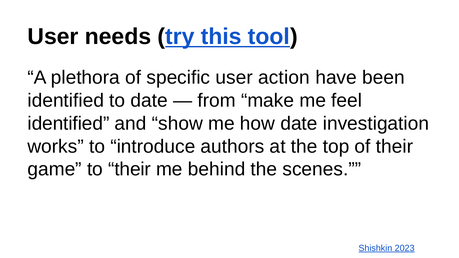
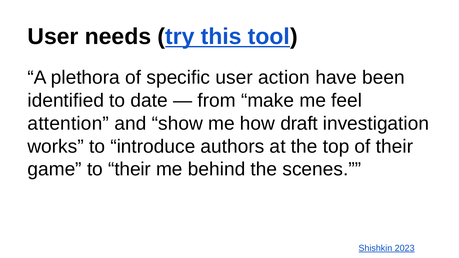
identified at (68, 124): identified -> attention
how date: date -> draft
